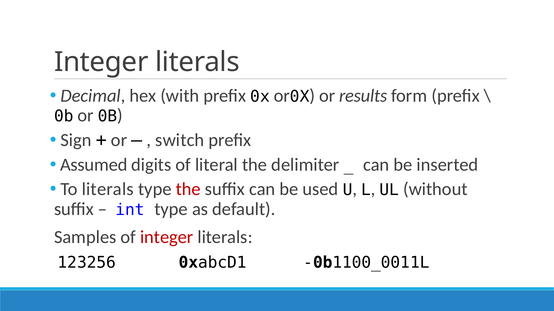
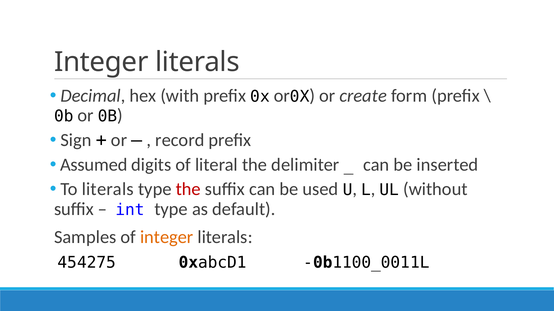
results: results -> create
switch: switch -> record
integer at (167, 238) colour: red -> orange
123256: 123256 -> 454275
